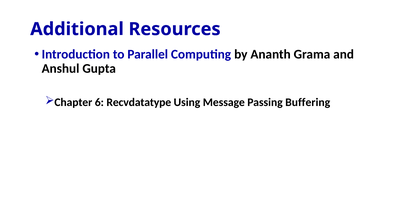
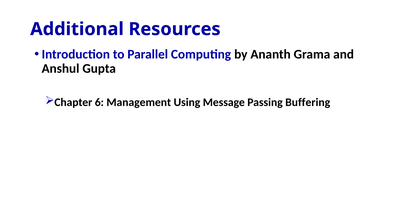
Recvdatatype: Recvdatatype -> Management
